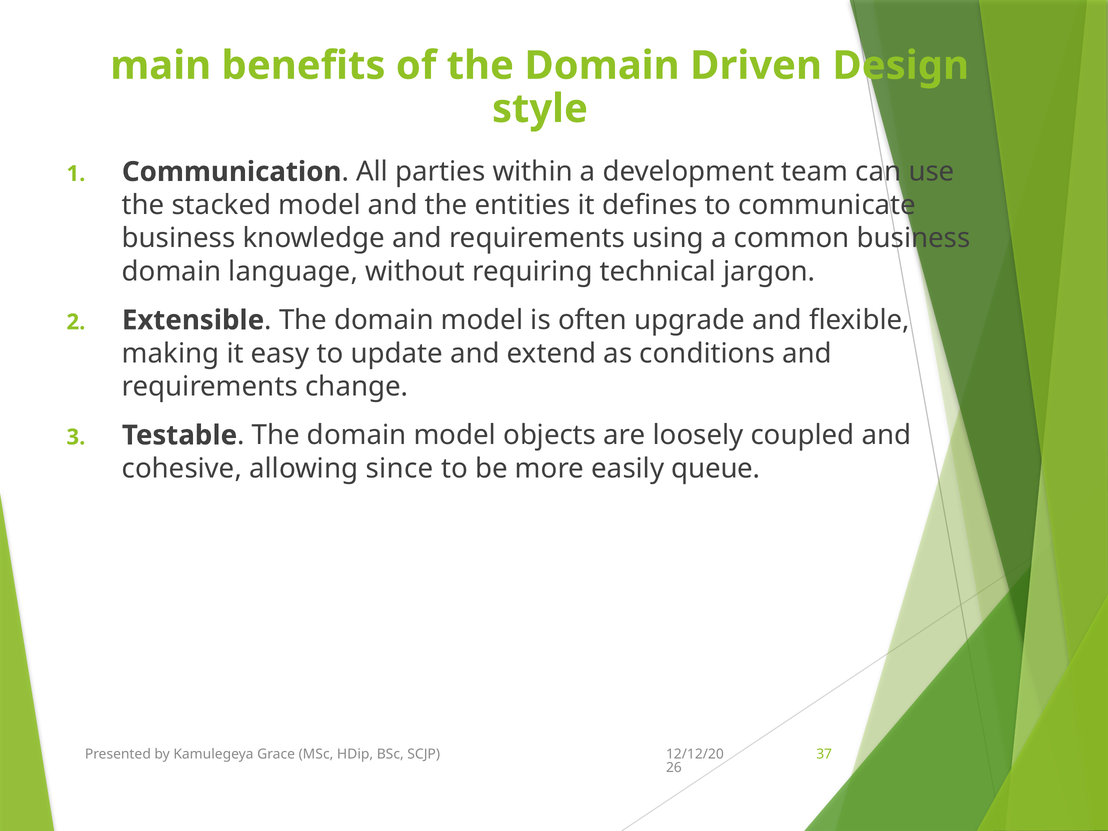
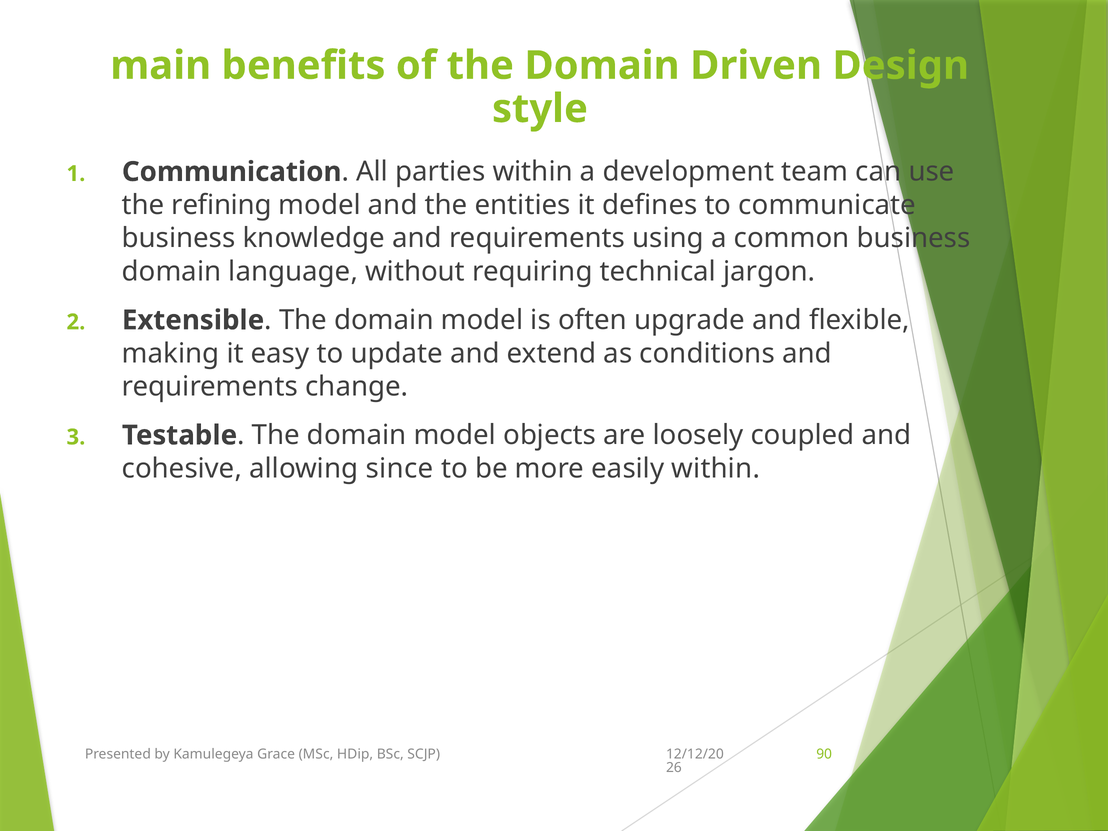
stacked: stacked -> refining
easily queue: queue -> within
37: 37 -> 90
